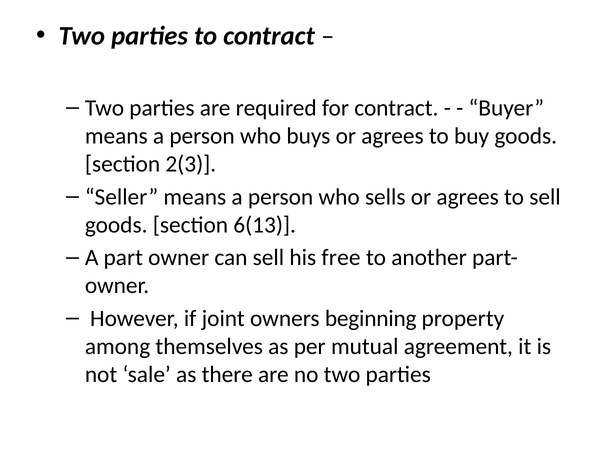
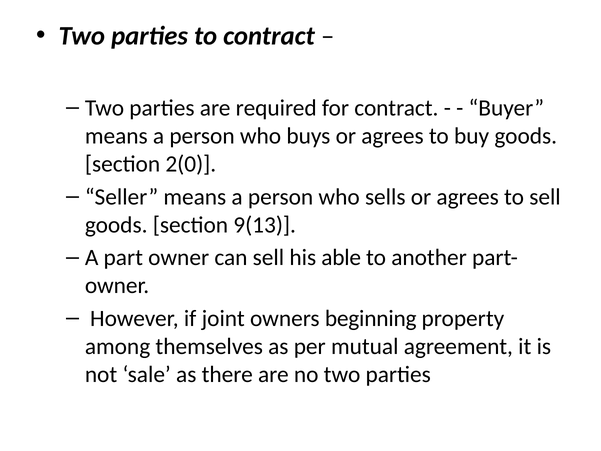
2(3: 2(3 -> 2(0
6(13: 6(13 -> 9(13
free: free -> able
